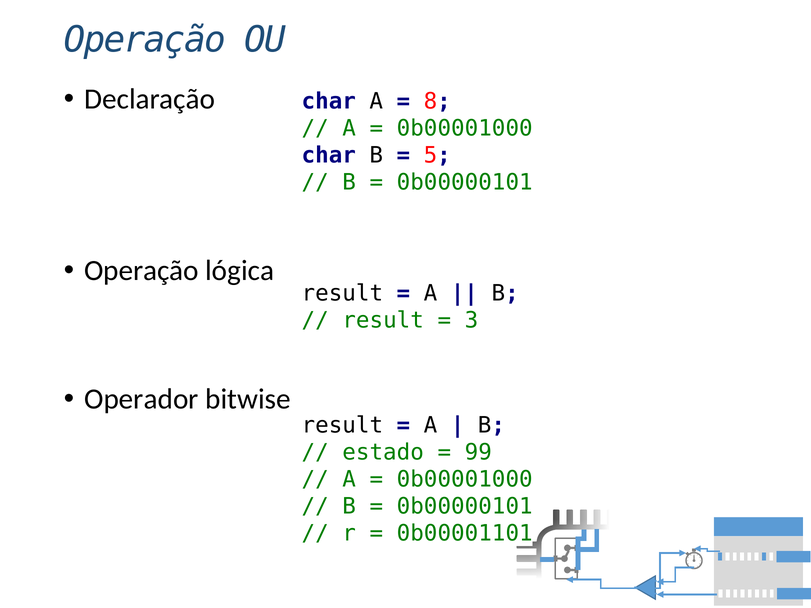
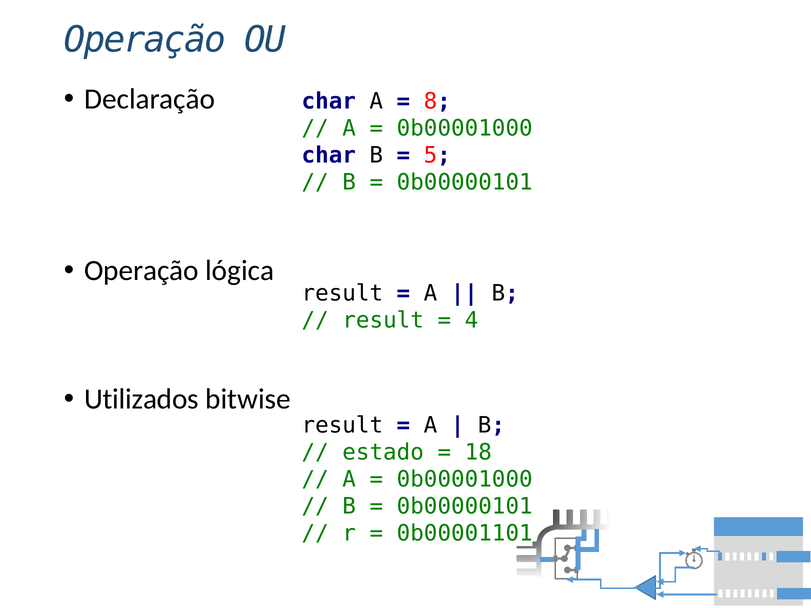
3: 3 -> 4
Operador: Operador -> Utilizados
99: 99 -> 18
